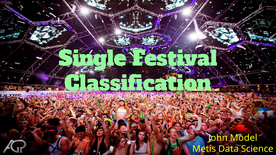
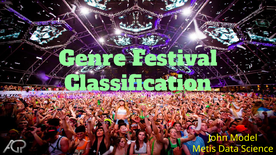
Single: Single -> Genre
